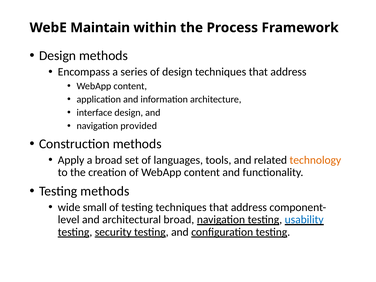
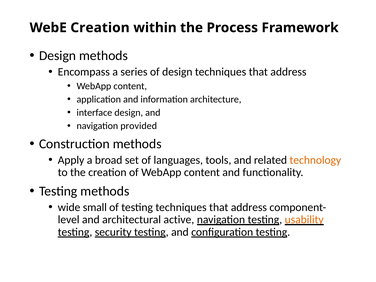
WebE Maintain: Maintain -> Creation
architectural broad: broad -> active
usability colour: blue -> orange
